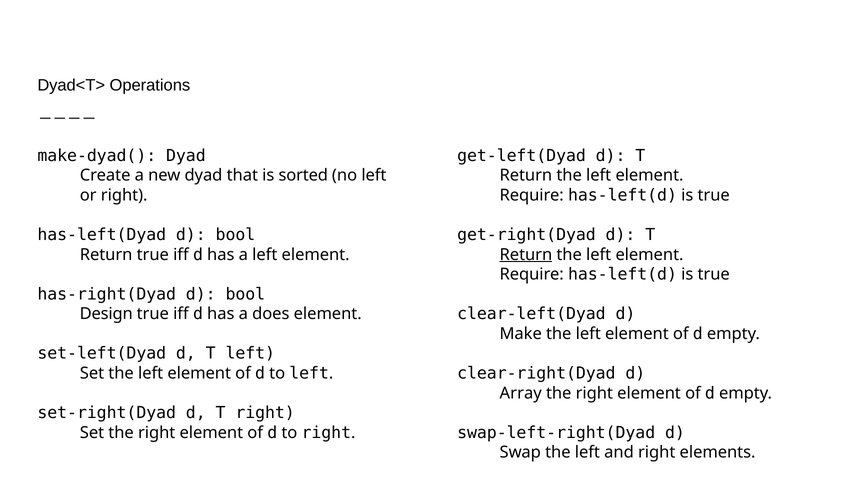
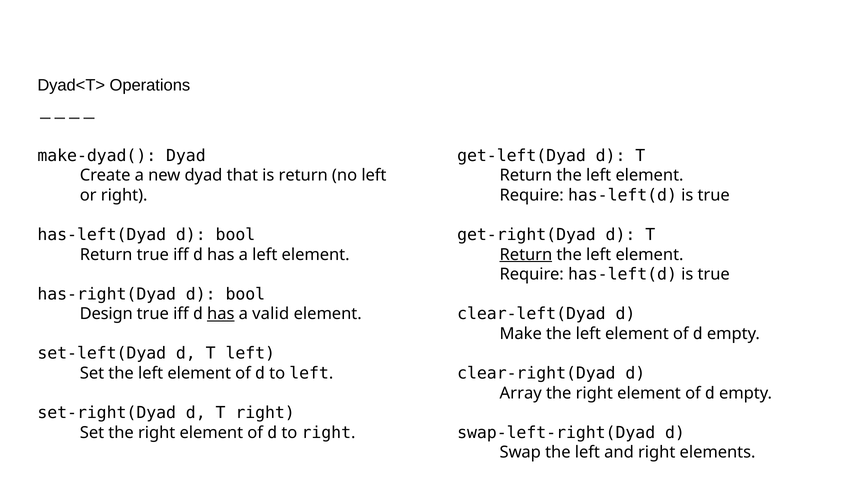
is sorted: sorted -> return
has at (221, 314) underline: none -> present
does: does -> valid
